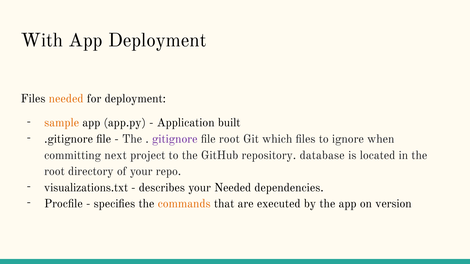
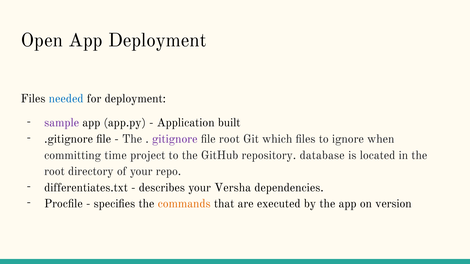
With: With -> Open
needed at (66, 99) colour: orange -> blue
sample colour: orange -> purple
next: next -> time
visualizations.txt: visualizations.txt -> differentiates.txt
your Needed: Needed -> Versha
